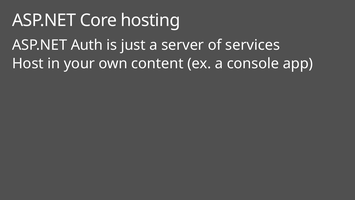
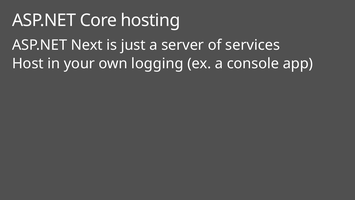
Auth: Auth -> Next
content: content -> logging
